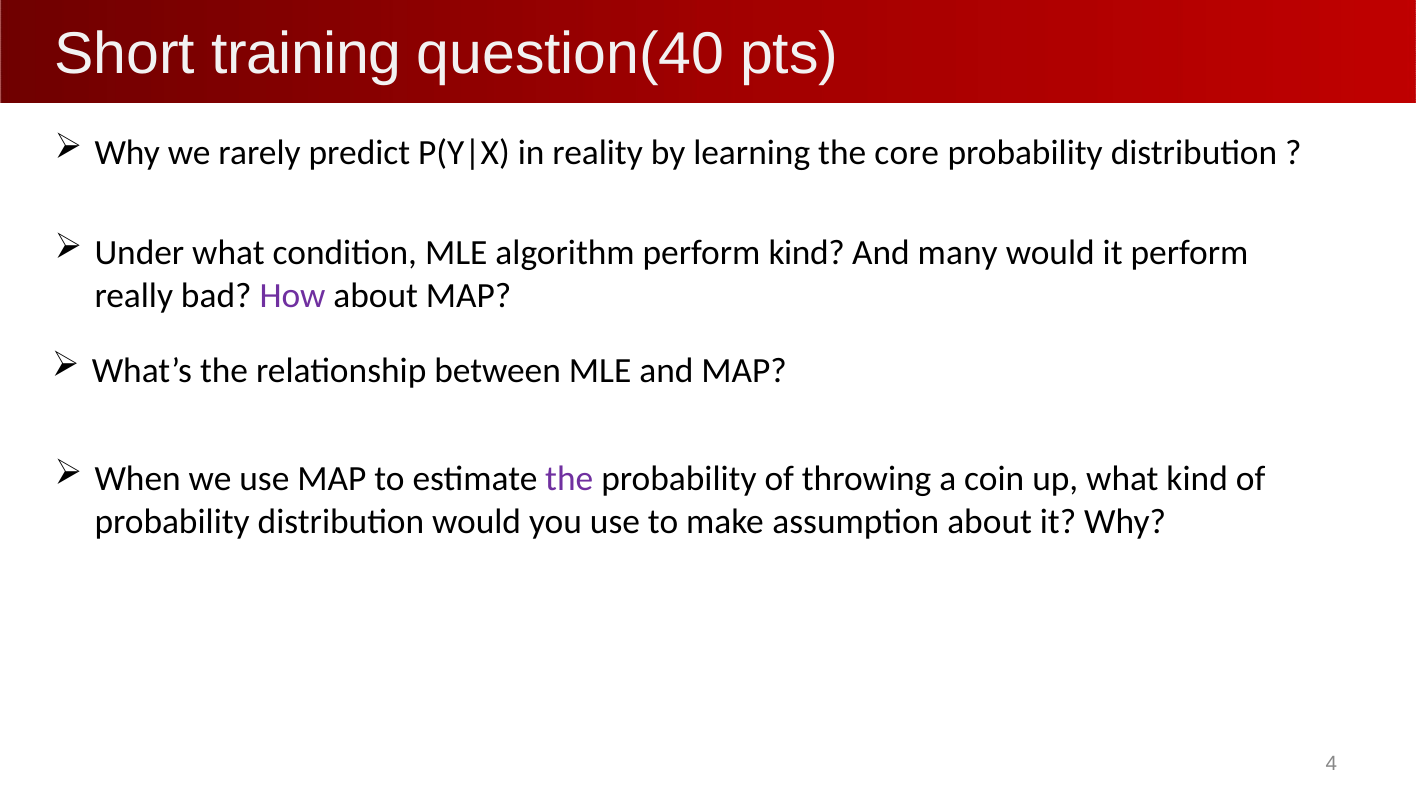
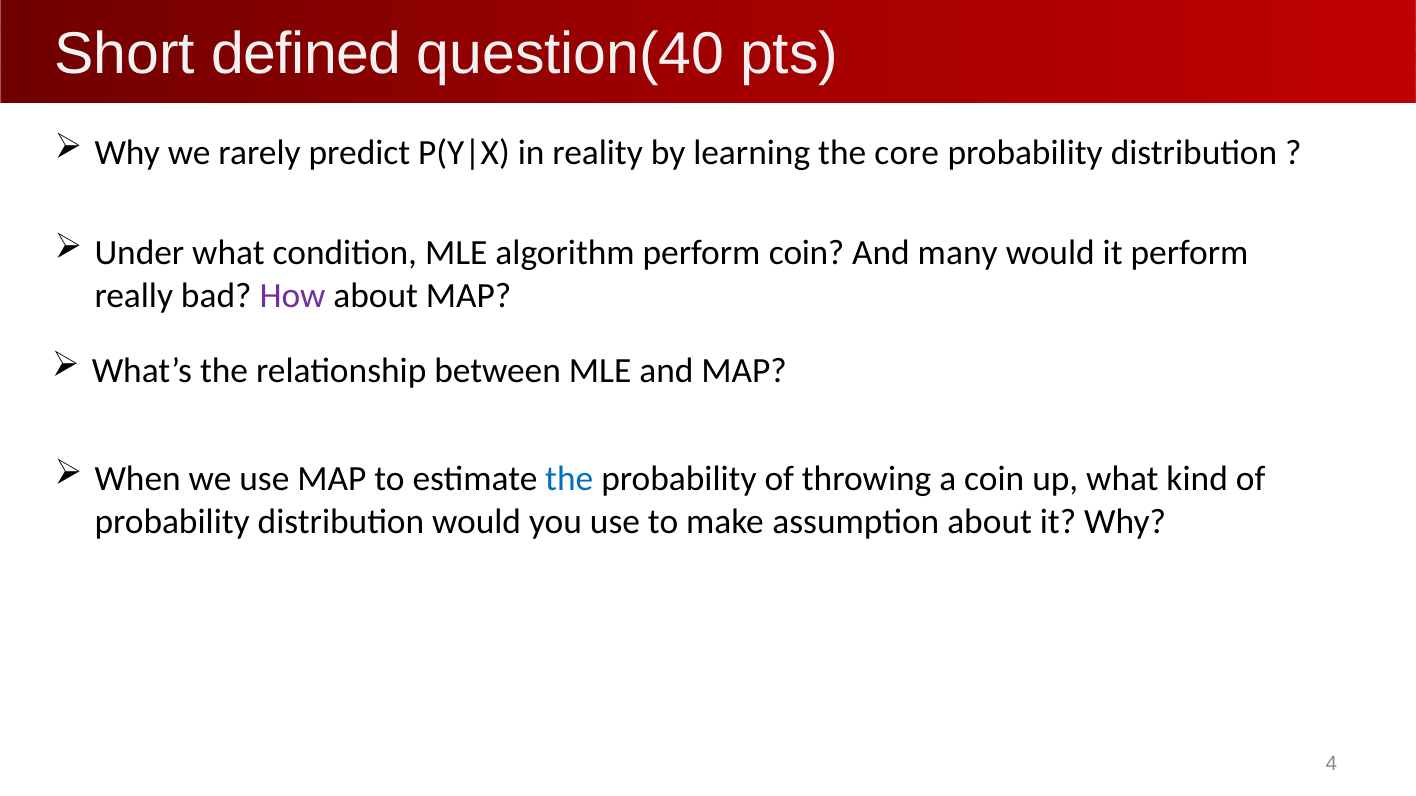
training: training -> defined
perform kind: kind -> coin
the at (569, 479) colour: purple -> blue
